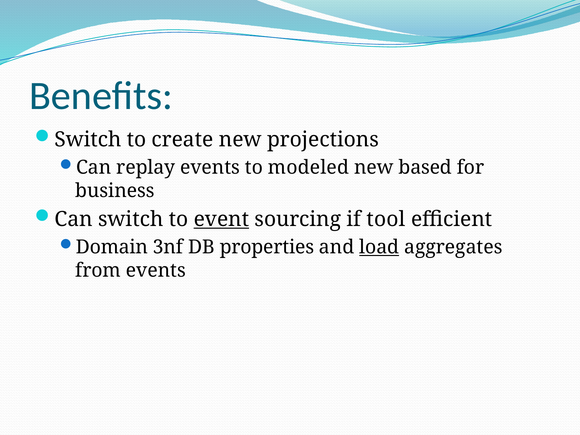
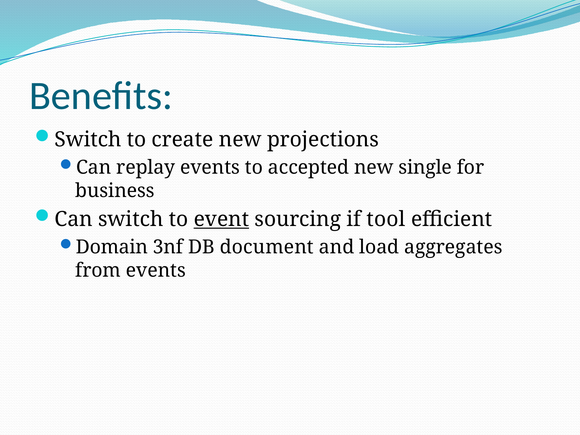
modeled: modeled -> accepted
based: based -> single
properties: properties -> document
load underline: present -> none
